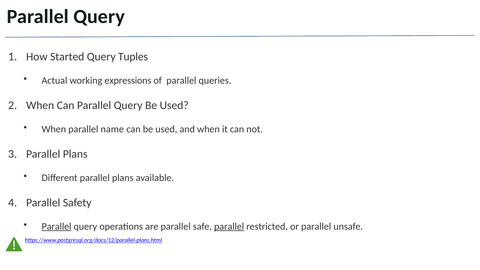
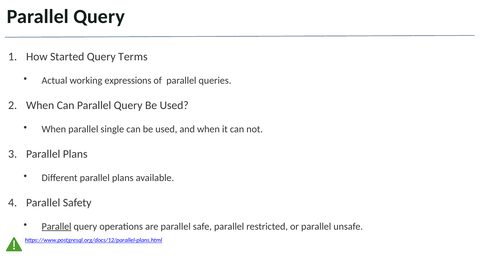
Tuples: Tuples -> Terms
name: name -> single
parallel at (229, 226) underline: present -> none
